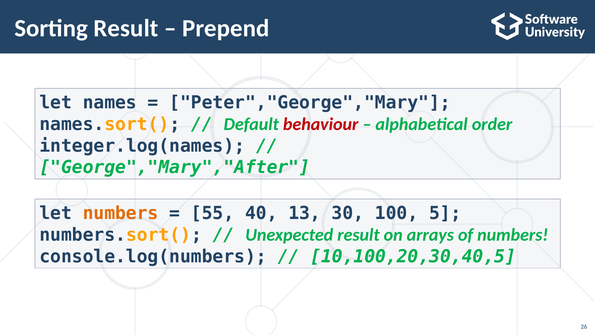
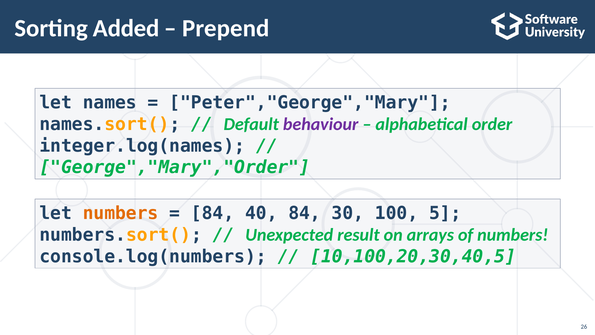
Sorting Result: Result -> Added
behaviour colour: red -> purple
George","Mary","After: George","Mary","After -> George","Mary","Order
55 at (213, 213): 55 -> 84
40 13: 13 -> 84
